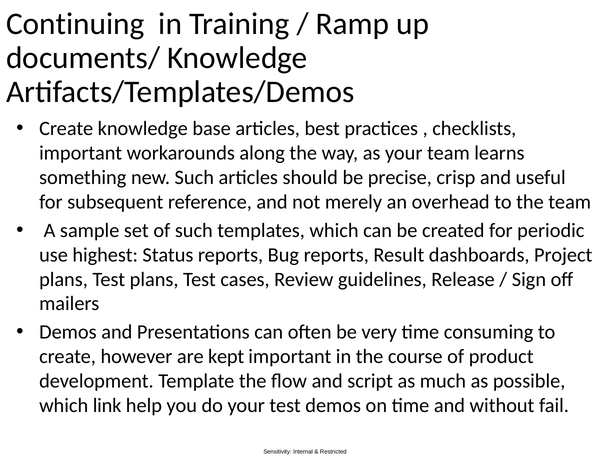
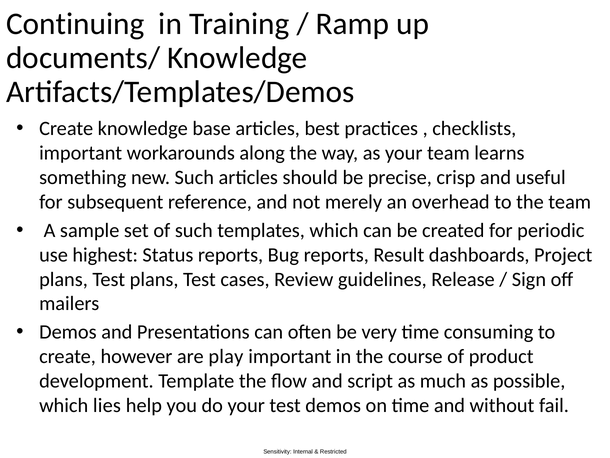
kept: kept -> play
link: link -> lies
